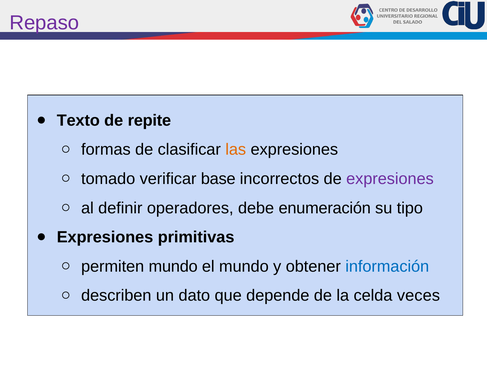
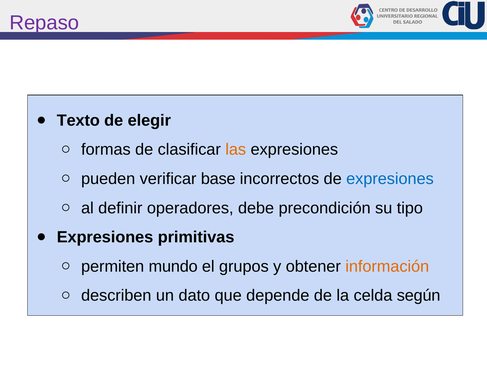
repite: repite -> elegir
tomado: tomado -> pueden
expresiones at (390, 179) colour: purple -> blue
enumeración: enumeración -> precondición
el mundo: mundo -> grupos
información colour: blue -> orange
veces: veces -> según
